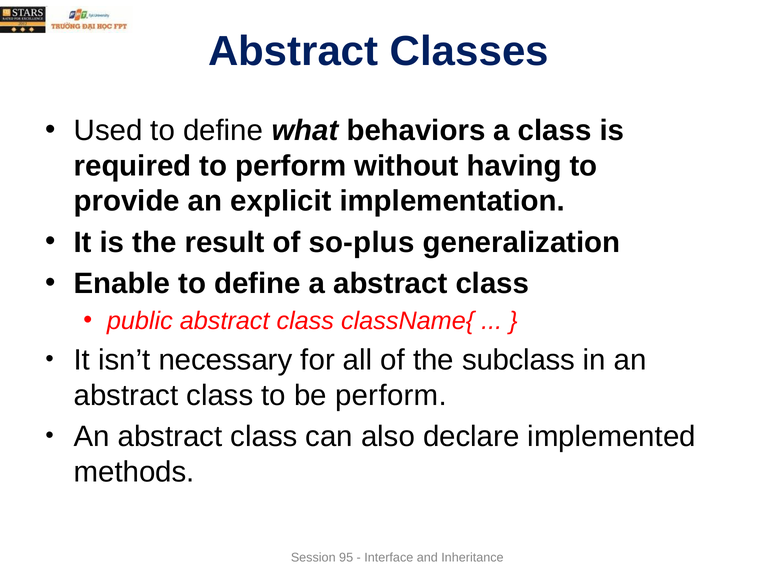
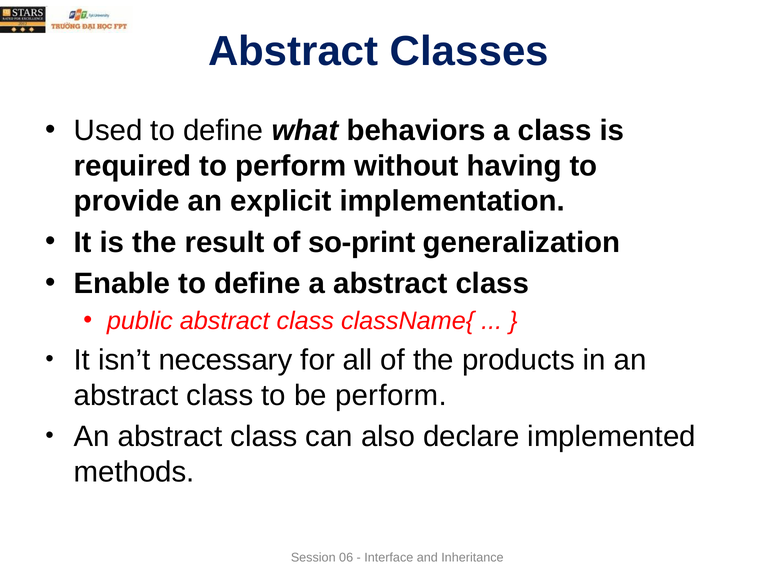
so-plus: so-plus -> so-print
subclass: subclass -> products
95: 95 -> 06
